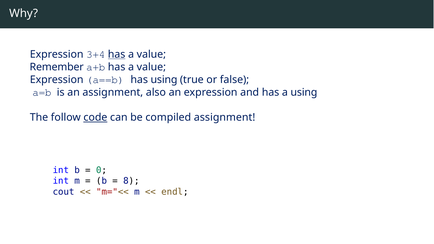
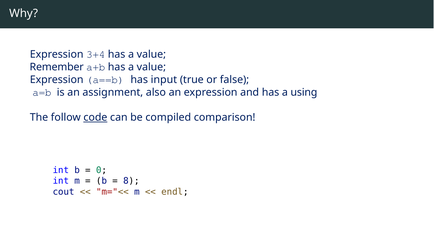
has at (117, 54) underline: present -> none
has using: using -> input
compiled assignment: assignment -> comparison
